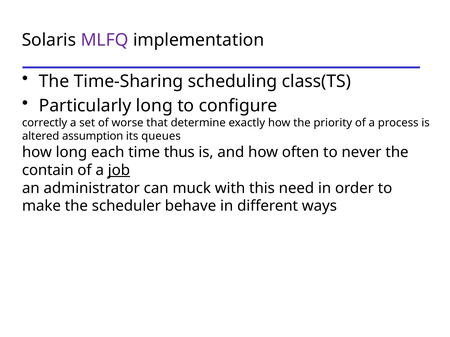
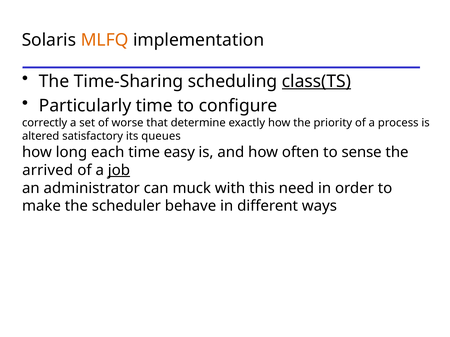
MLFQ colour: purple -> orange
class(TS underline: none -> present
Particularly long: long -> time
assumption: assumption -> satisfactory
thus: thus -> easy
never: never -> sense
contain: contain -> arrived
